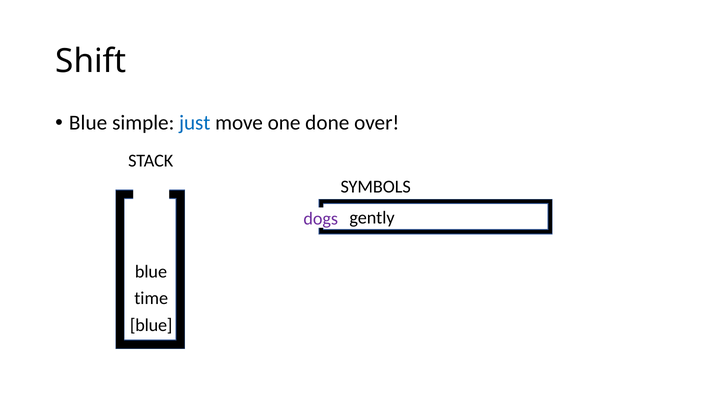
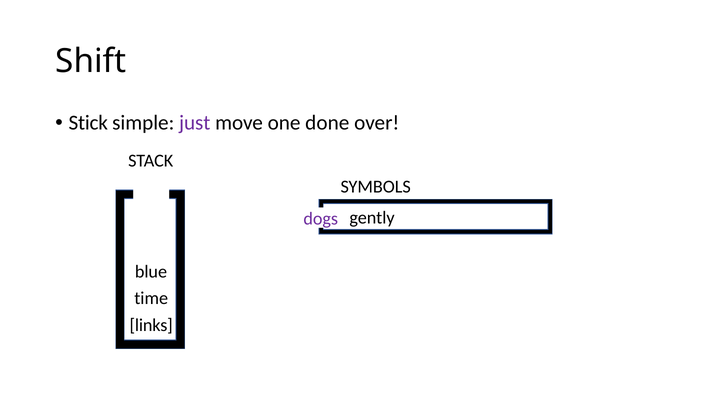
Blue at (88, 123): Blue -> Stick
just colour: blue -> purple
blue at (151, 325): blue -> links
